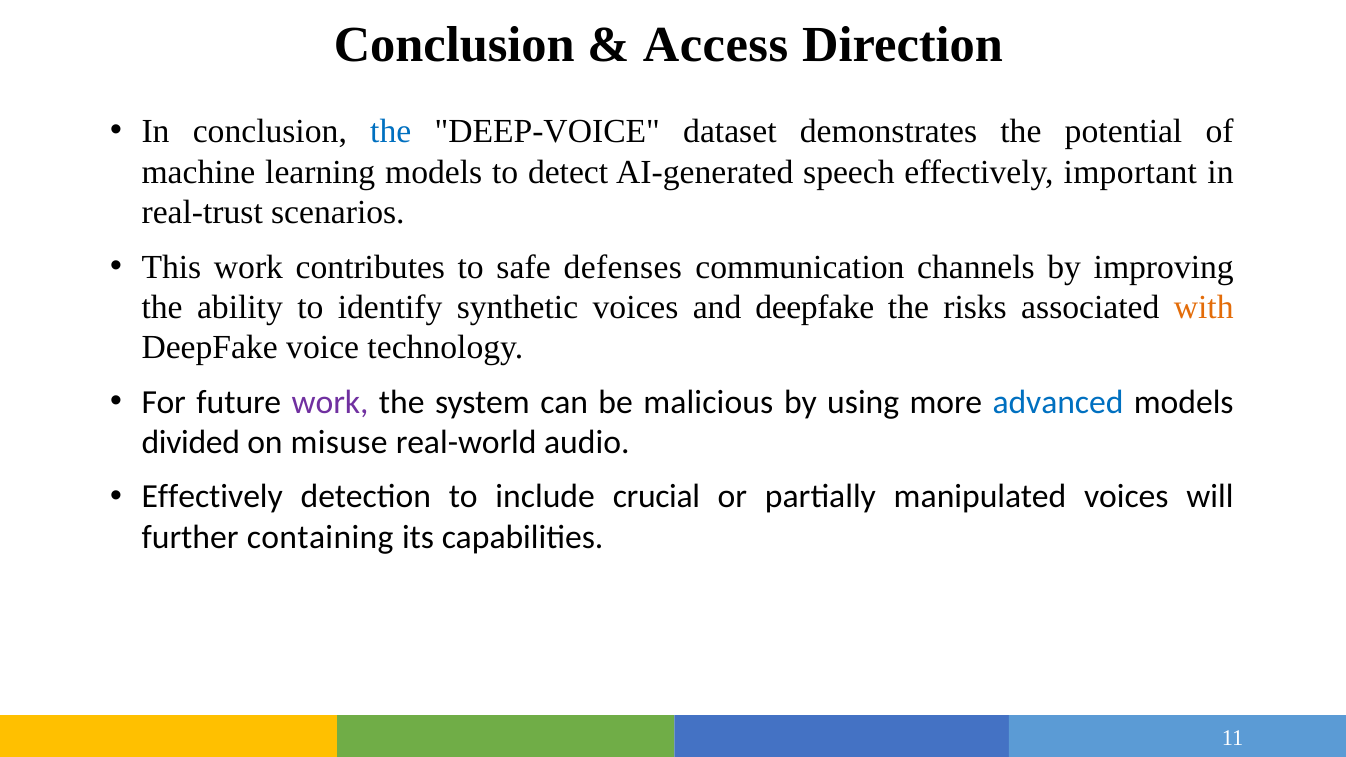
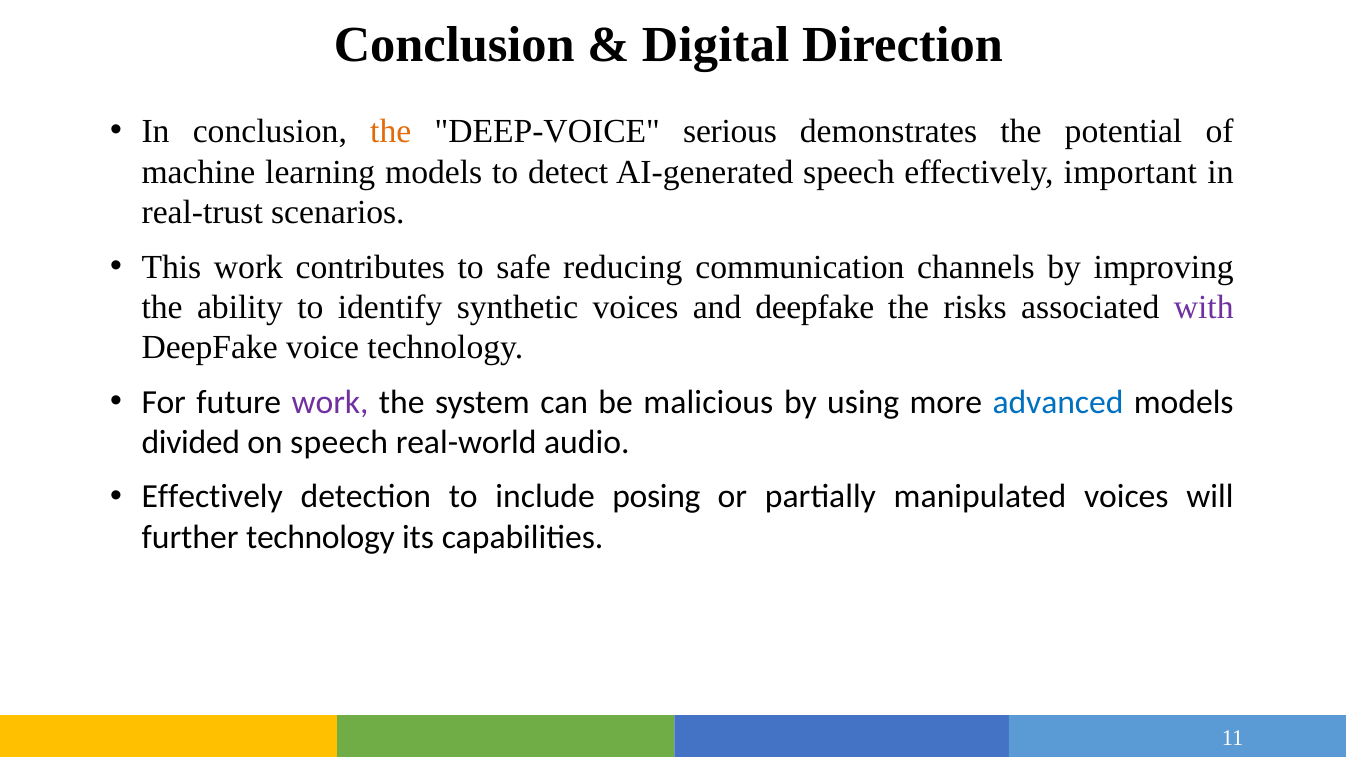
Access: Access -> Digital
the at (391, 132) colour: blue -> orange
dataset: dataset -> serious
defenses: defenses -> reducing
with colour: orange -> purple
on misuse: misuse -> speech
crucial: crucial -> posing
further containing: containing -> technology
